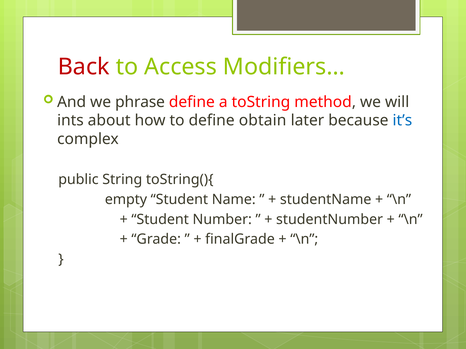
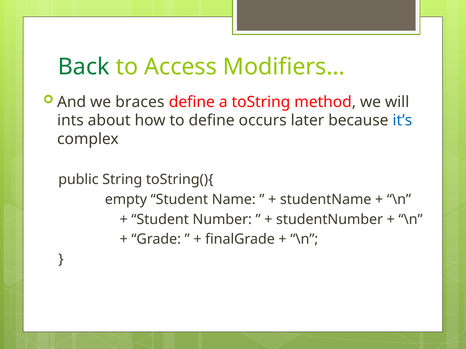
Back colour: red -> green
phrase: phrase -> braces
obtain: obtain -> occurs
